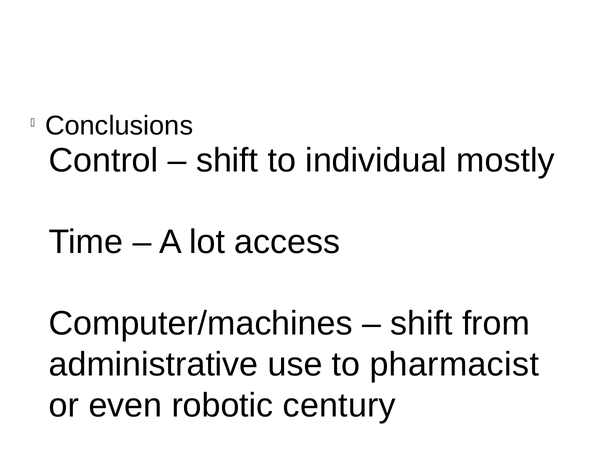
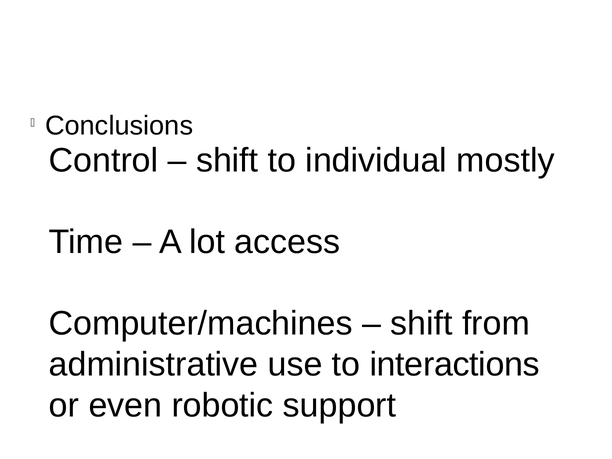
pharmacist: pharmacist -> interactions
century: century -> support
